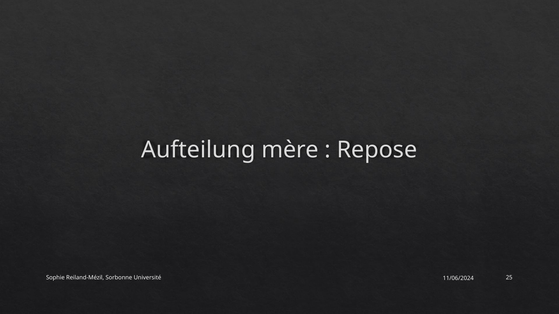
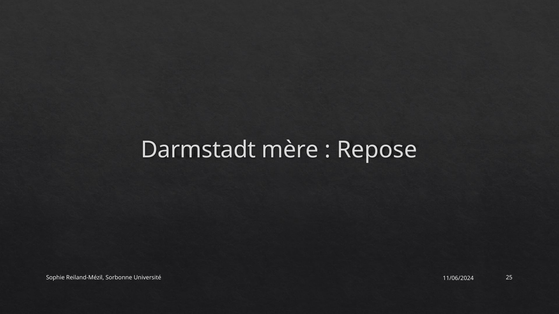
Aufteilung: Aufteilung -> Darmstadt
